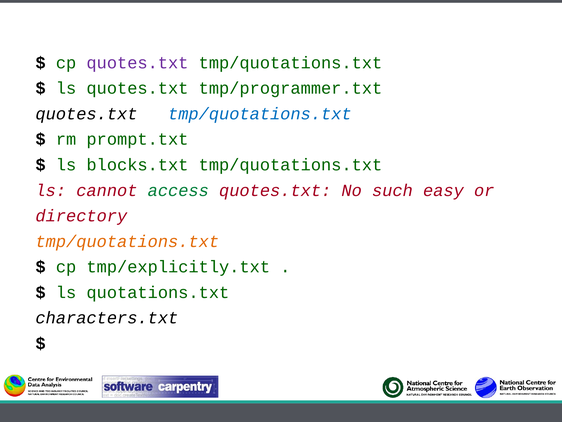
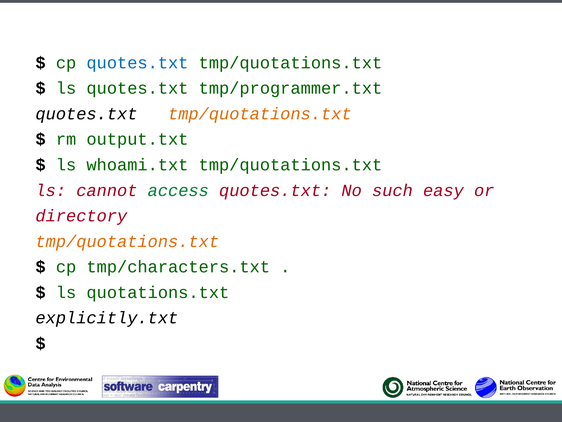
quotes.txt at (137, 63) colour: purple -> blue
tmp/quotations.txt at (260, 114) colour: blue -> orange
prompt.txt: prompt.txt -> output.txt
blocks.txt: blocks.txt -> whoami.txt
tmp/explicitly.txt: tmp/explicitly.txt -> tmp/characters.txt
characters.txt: characters.txt -> explicitly.txt
